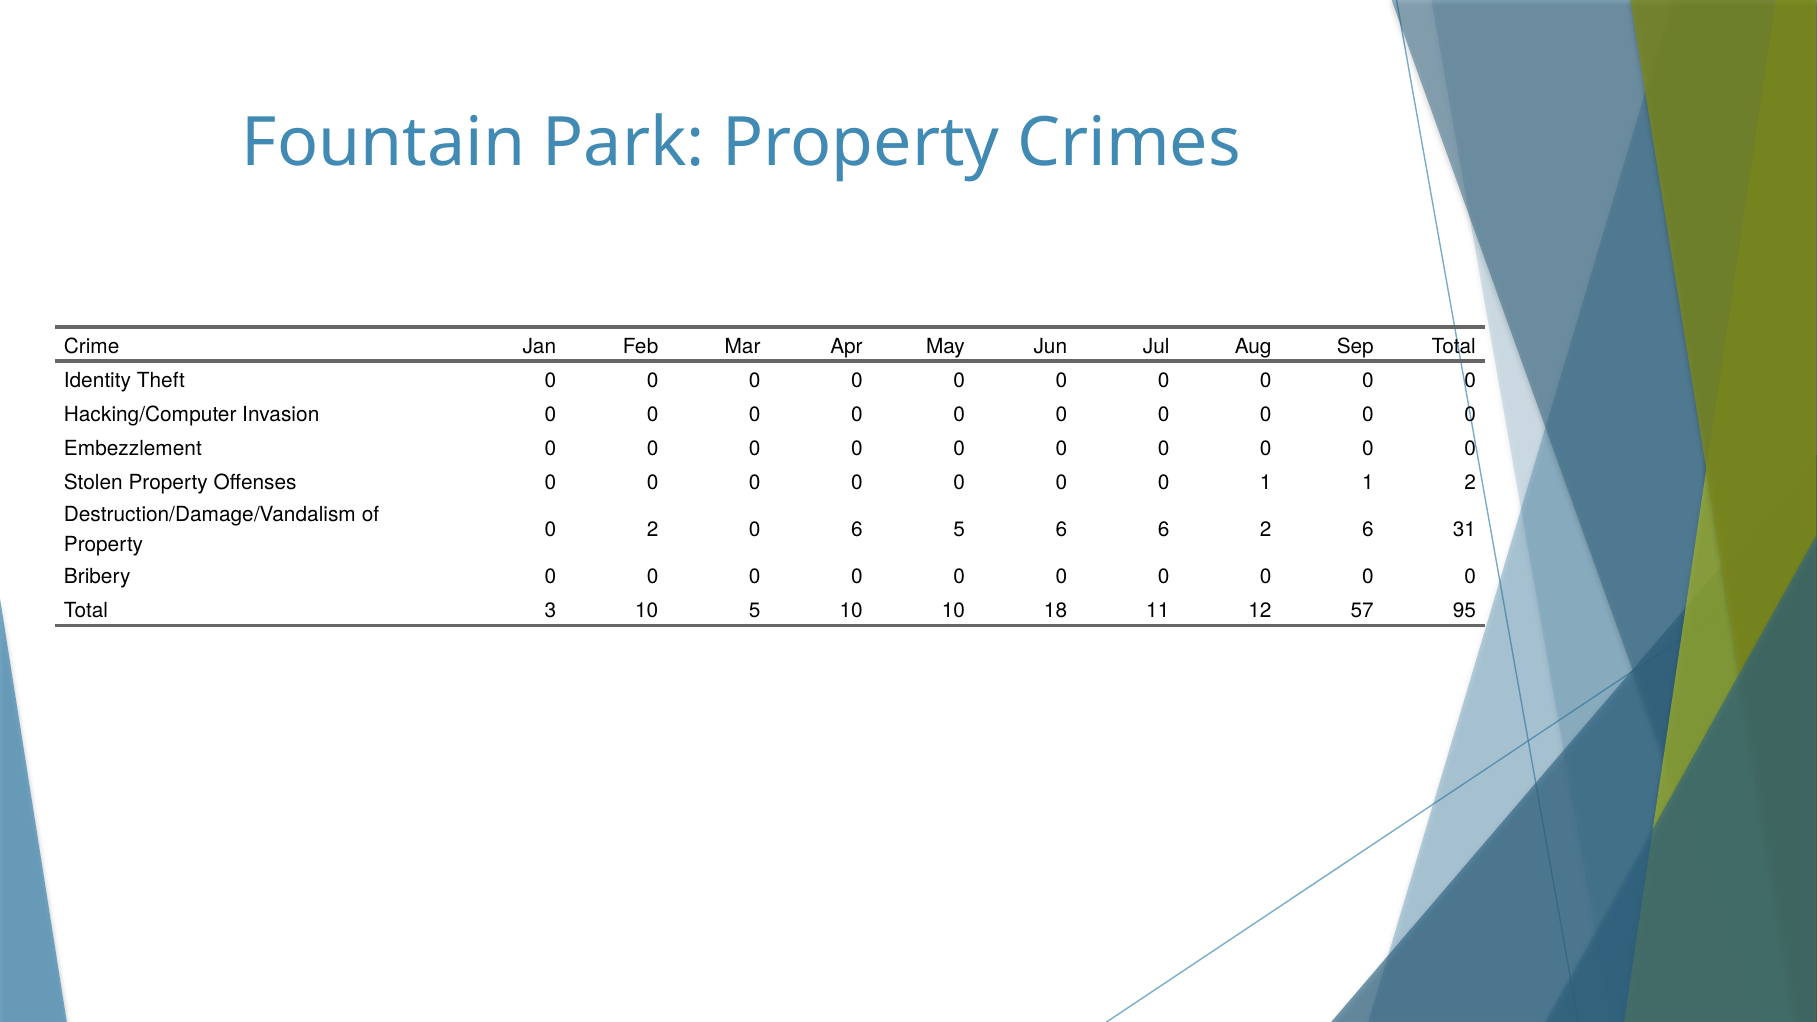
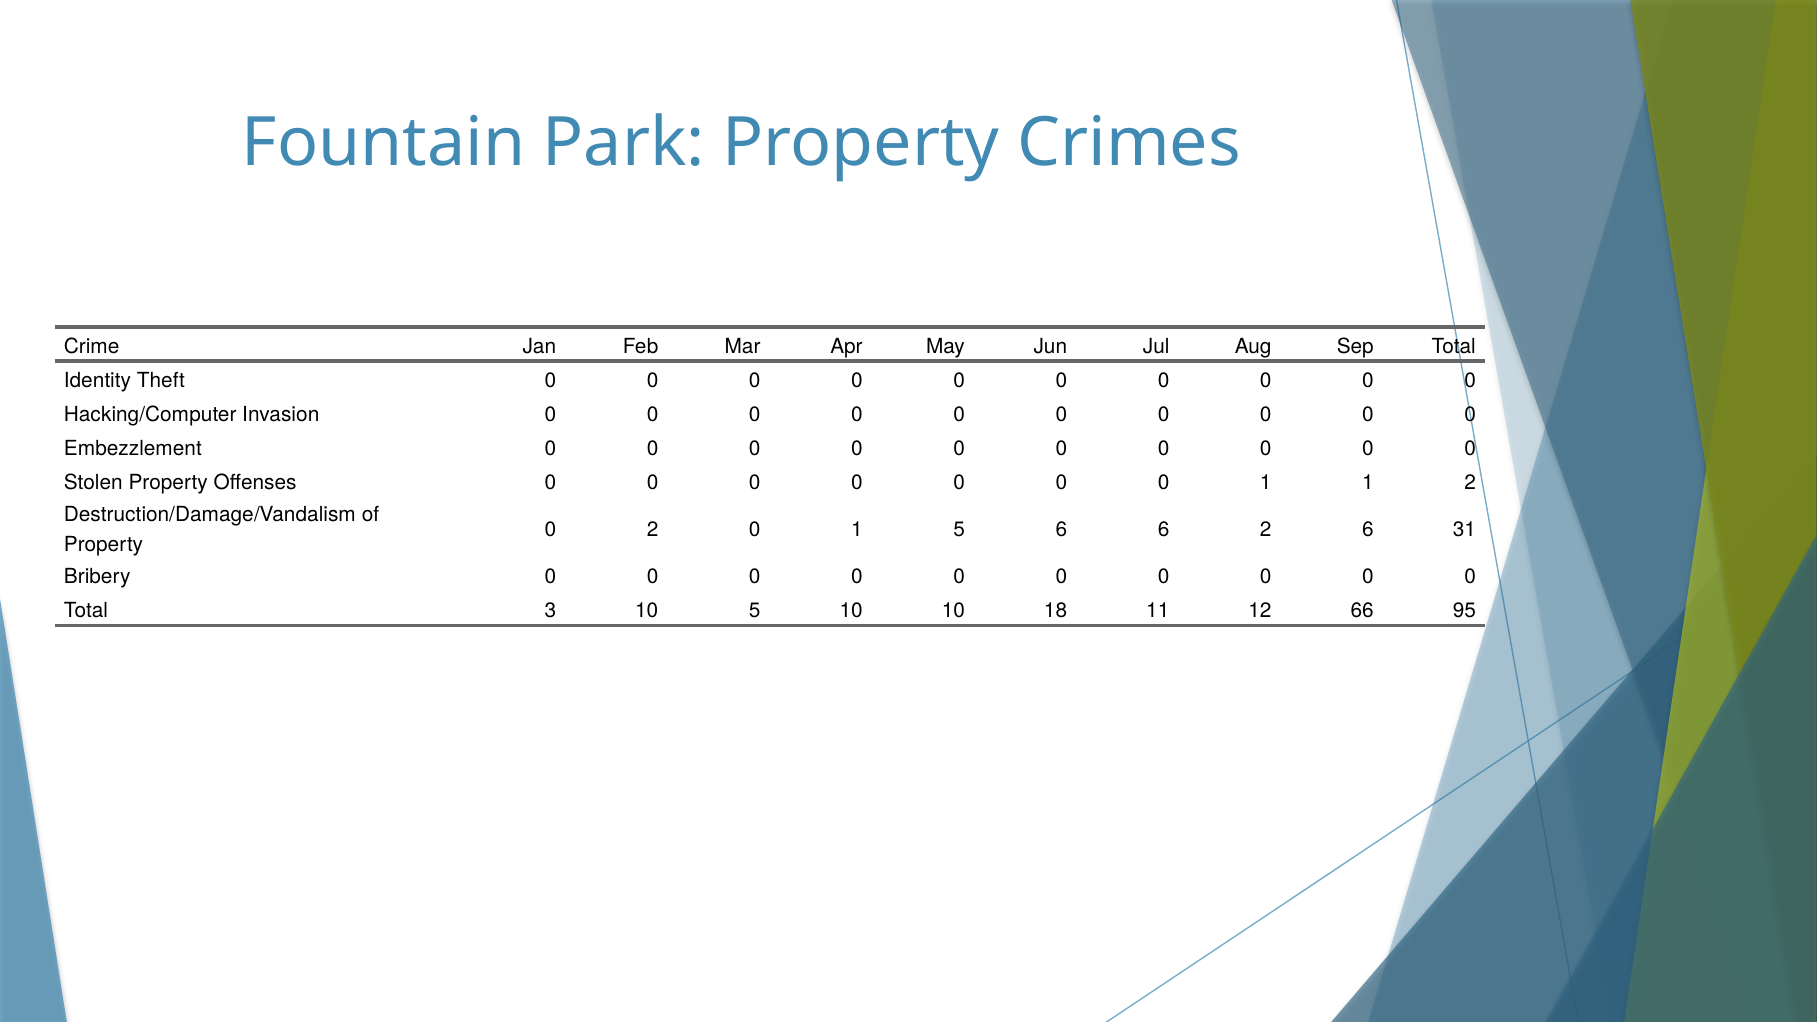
2 0 6: 6 -> 1
57: 57 -> 66
